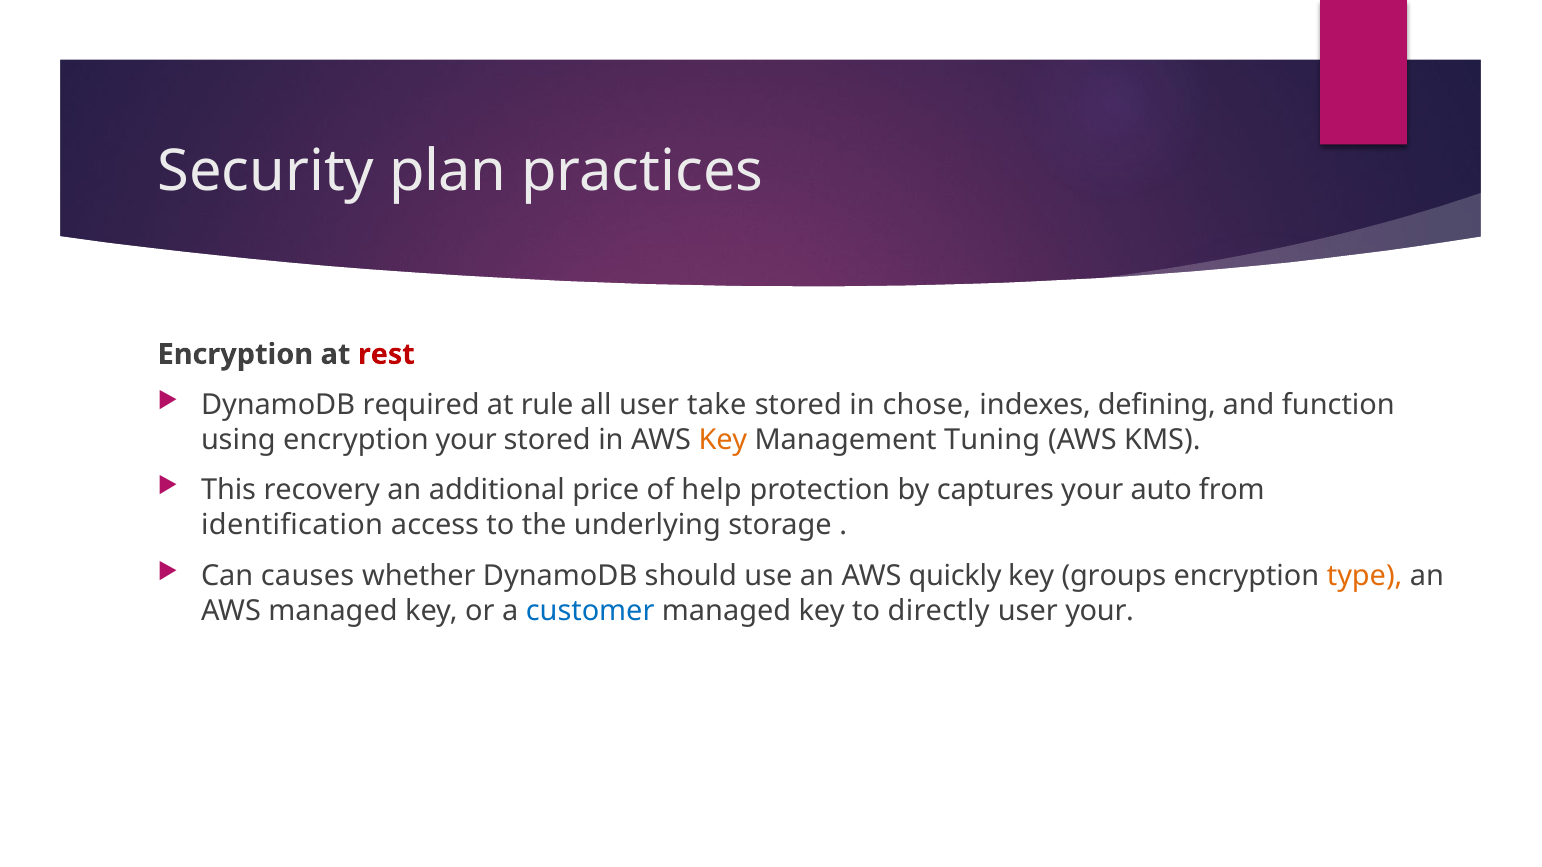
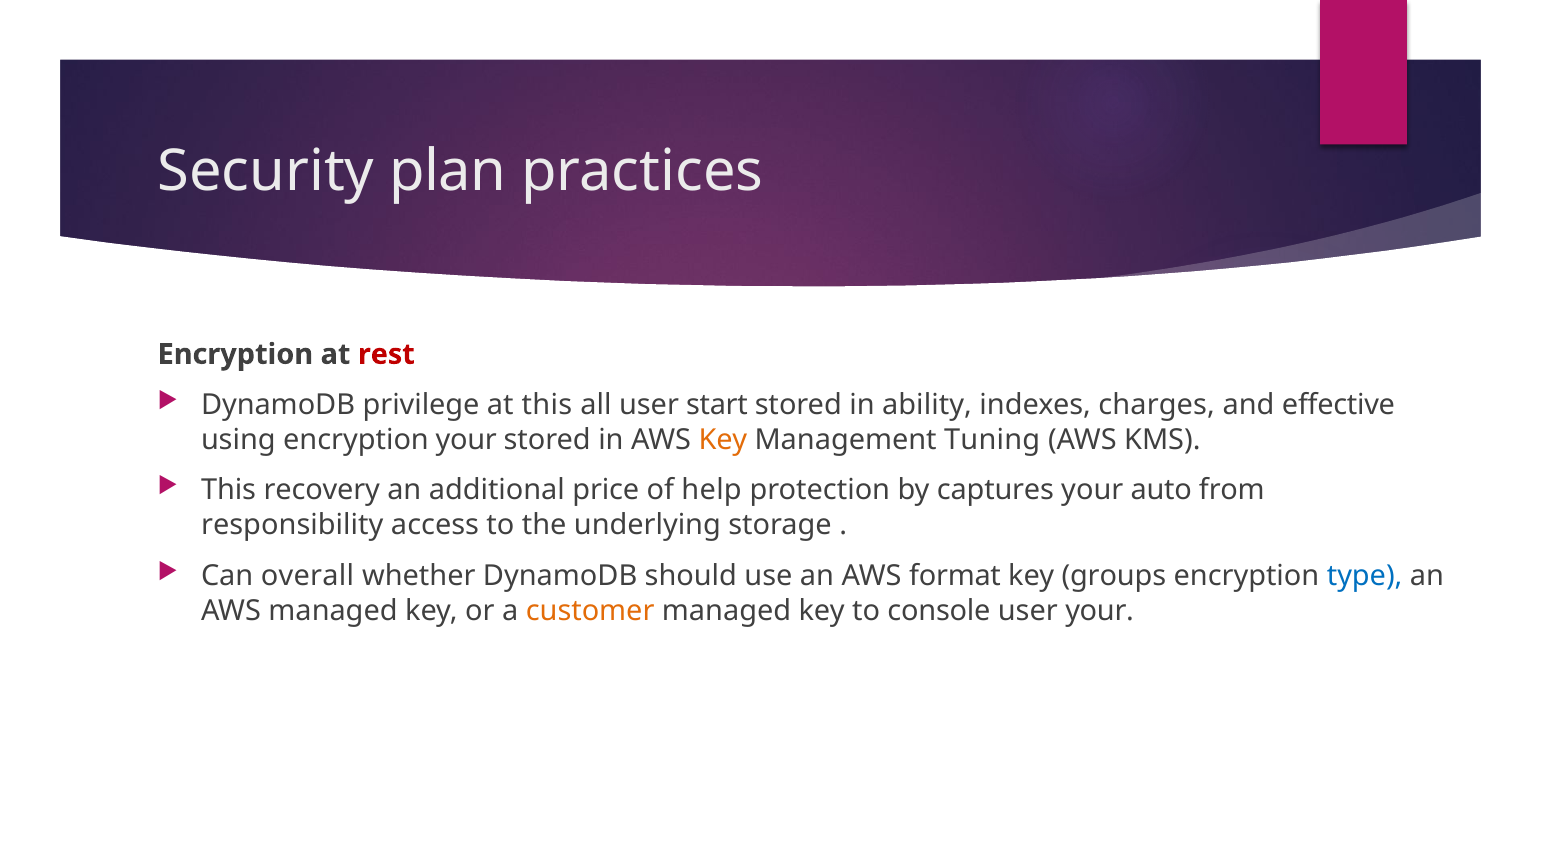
required: required -> privilege
at rule: rule -> this
take: take -> start
chose: chose -> ability
defining: defining -> charges
function: function -> effective
identification: identification -> responsibility
causes: causes -> overall
quickly: quickly -> format
type colour: orange -> blue
customer colour: blue -> orange
directly: directly -> console
